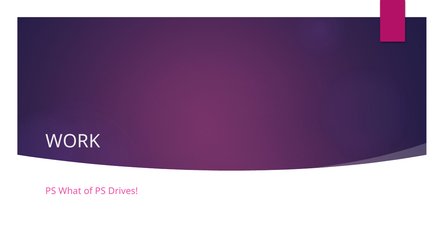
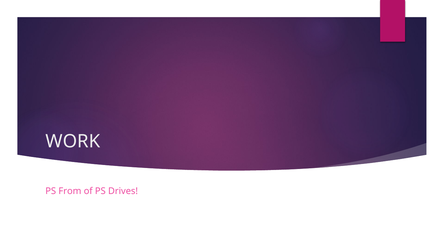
What: What -> From
